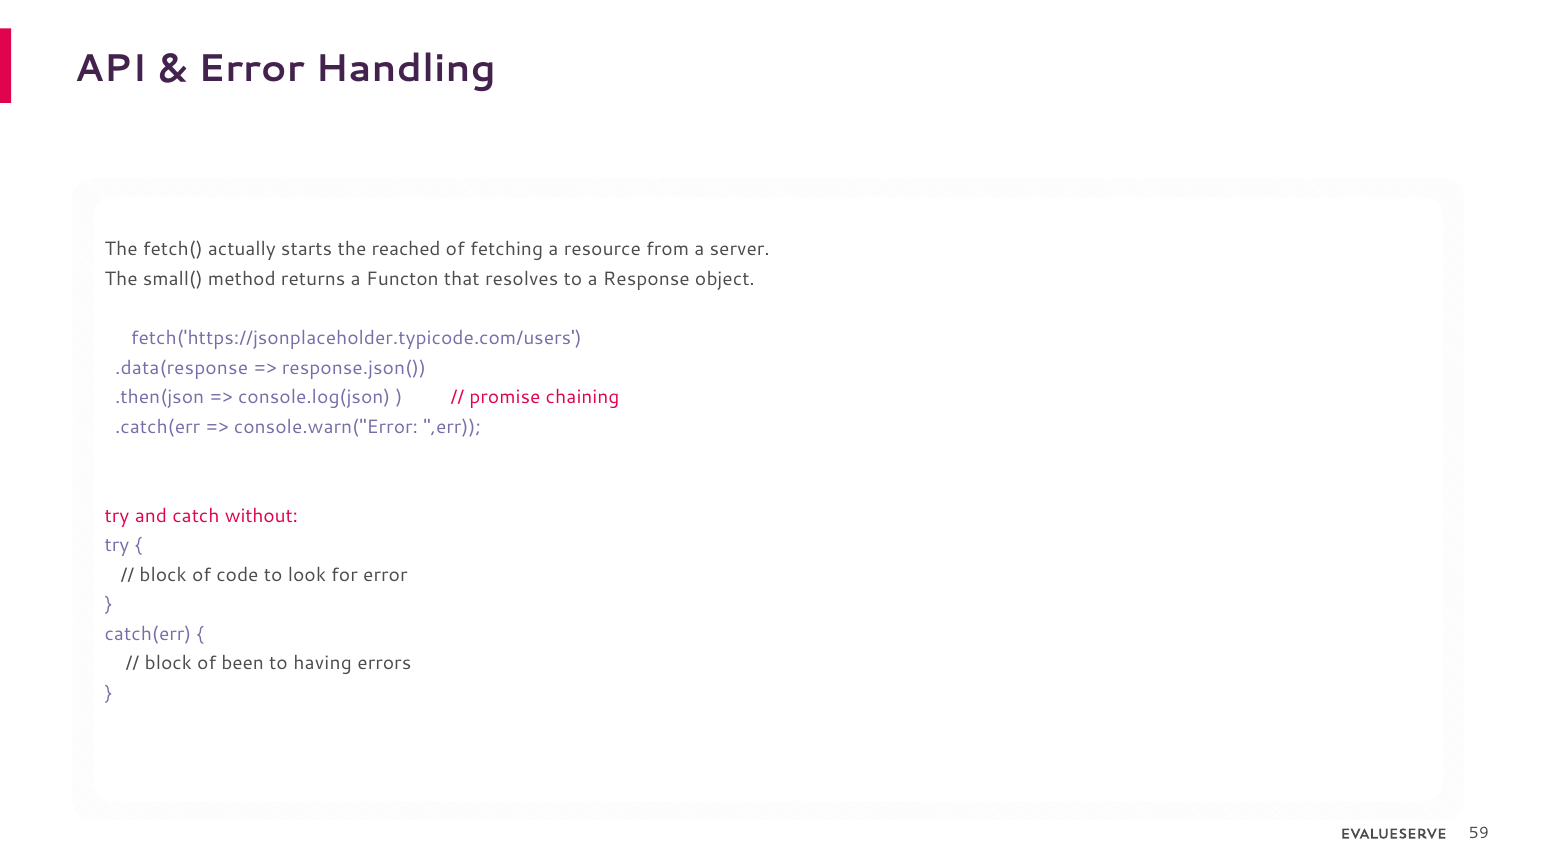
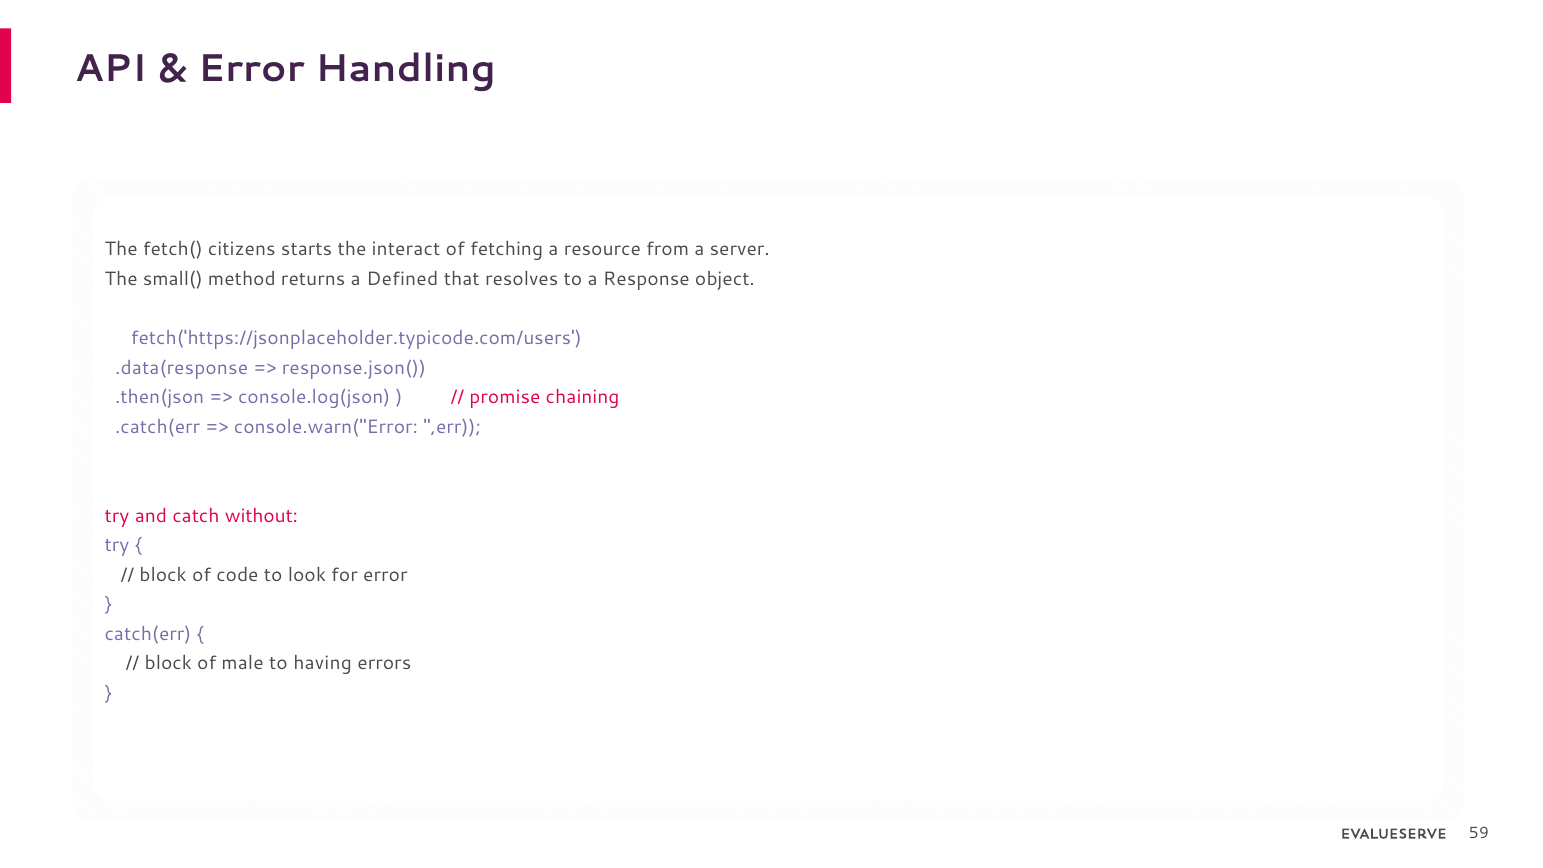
actually: actually -> citizens
reached: reached -> interact
Functon: Functon -> Defined
been: been -> male
